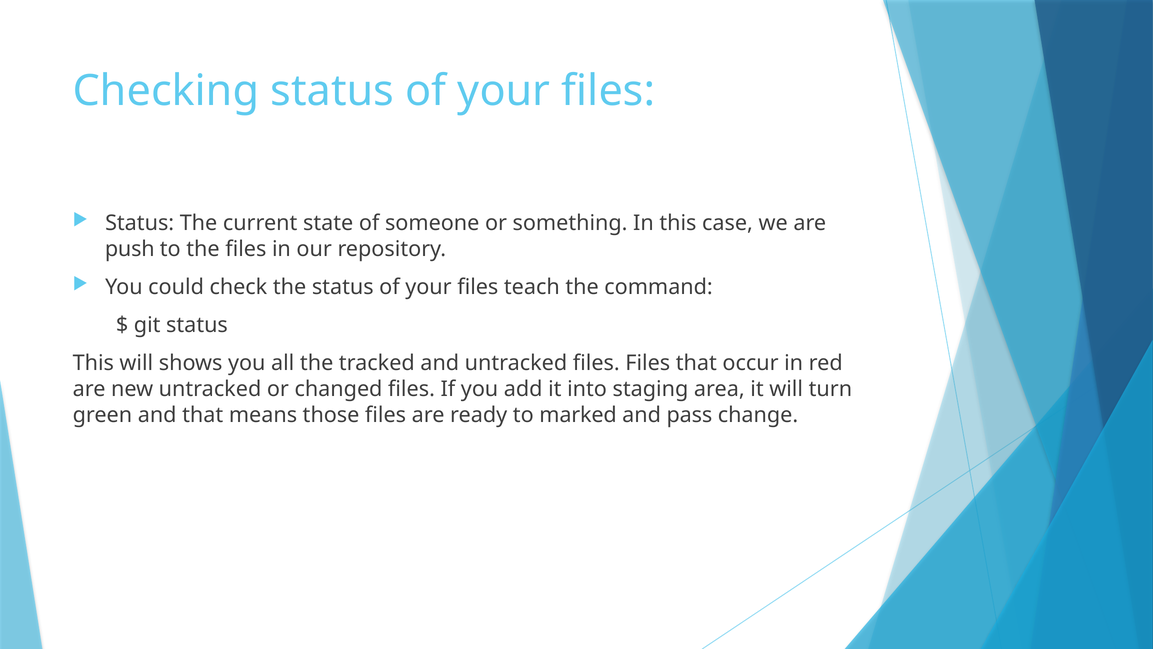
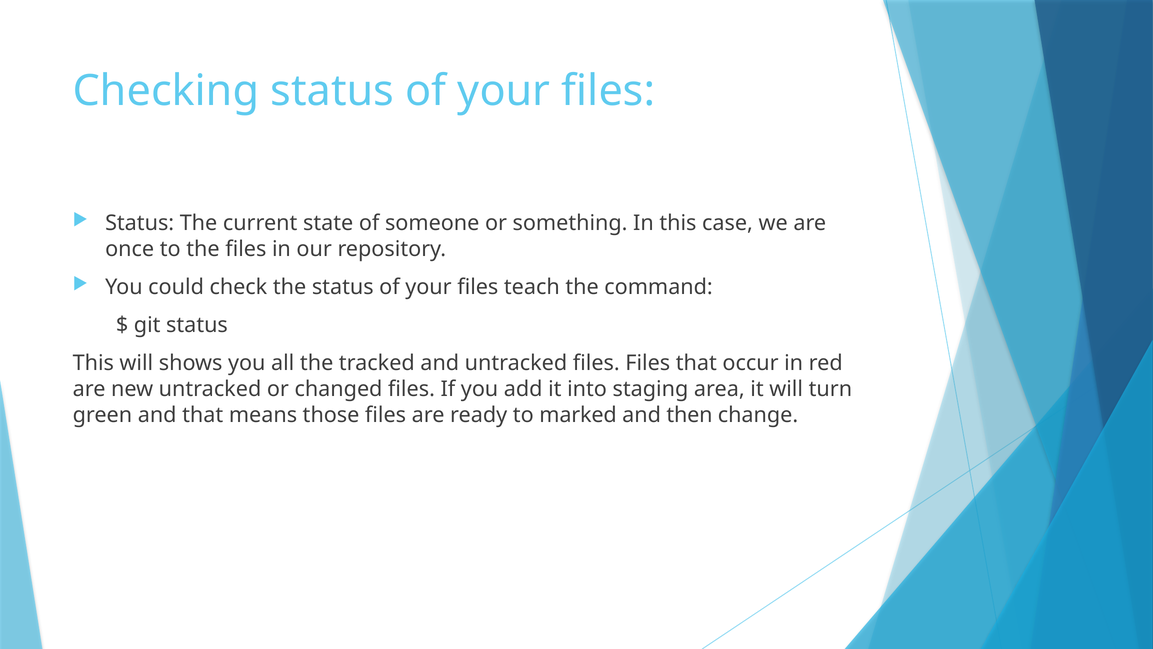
push: push -> once
pass: pass -> then
